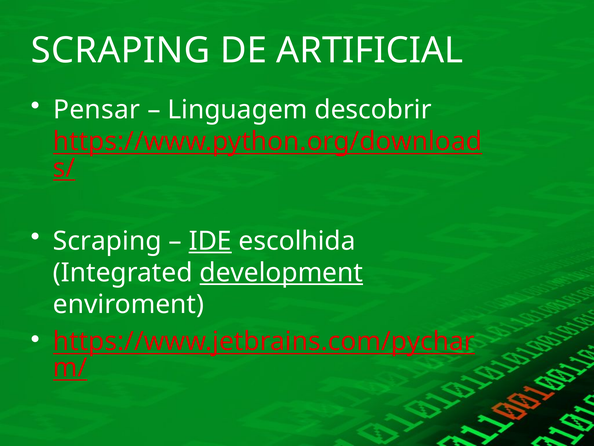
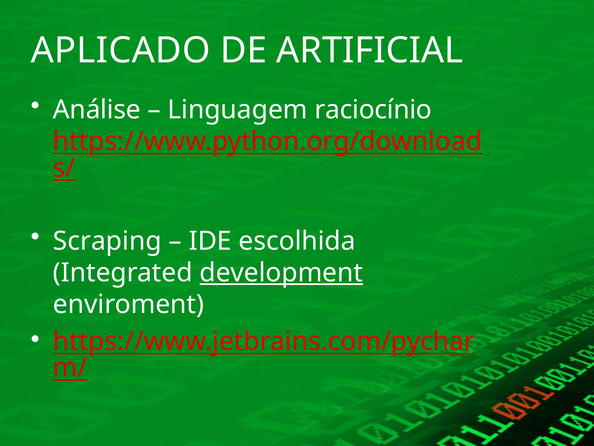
SCRAPING at (121, 51): SCRAPING -> APLICADO
Pensar: Pensar -> Análise
descobrir: descobrir -> raciocínio
IDE underline: present -> none
